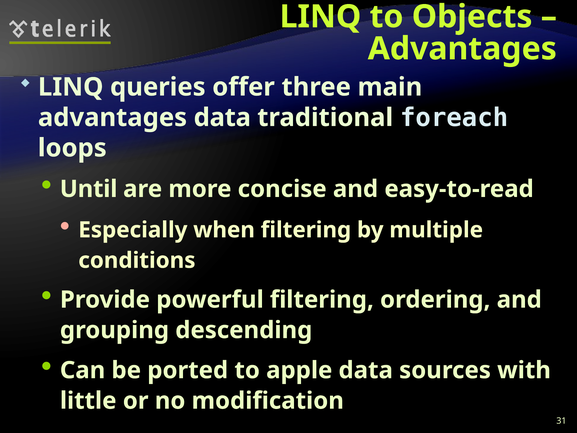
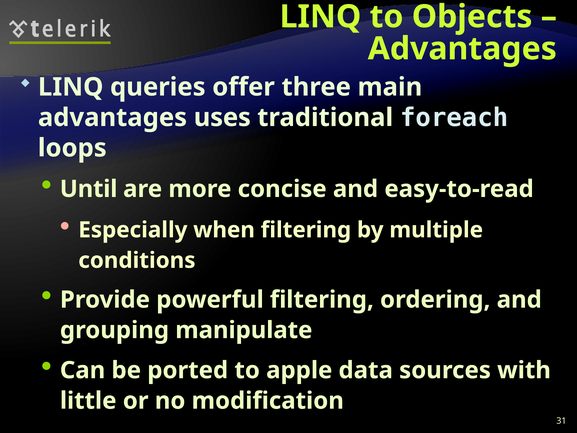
advantages data: data -> uses
descending: descending -> manipulate
